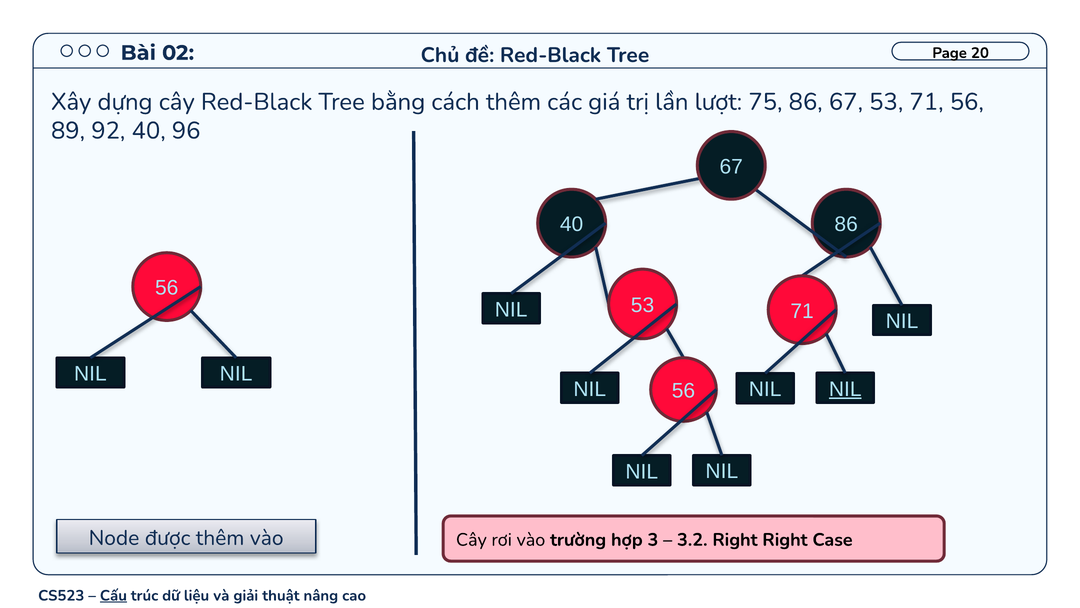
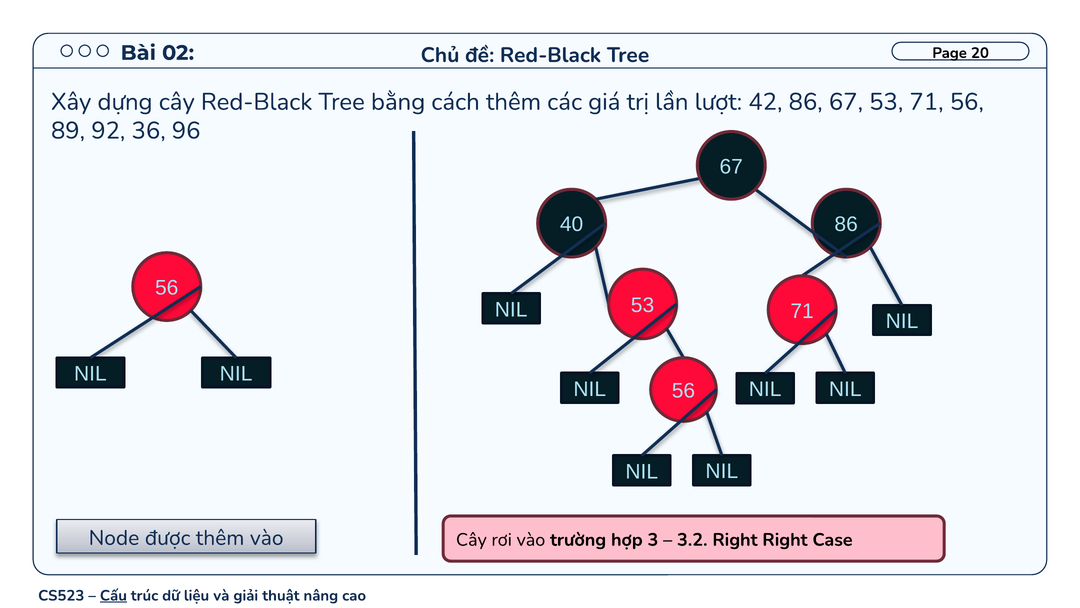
75: 75 -> 42
92 40: 40 -> 36
NIL at (845, 389) underline: present -> none
